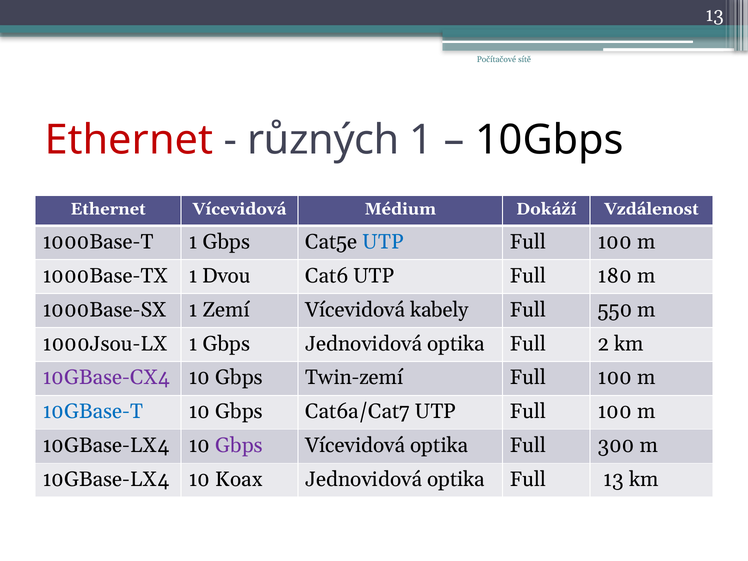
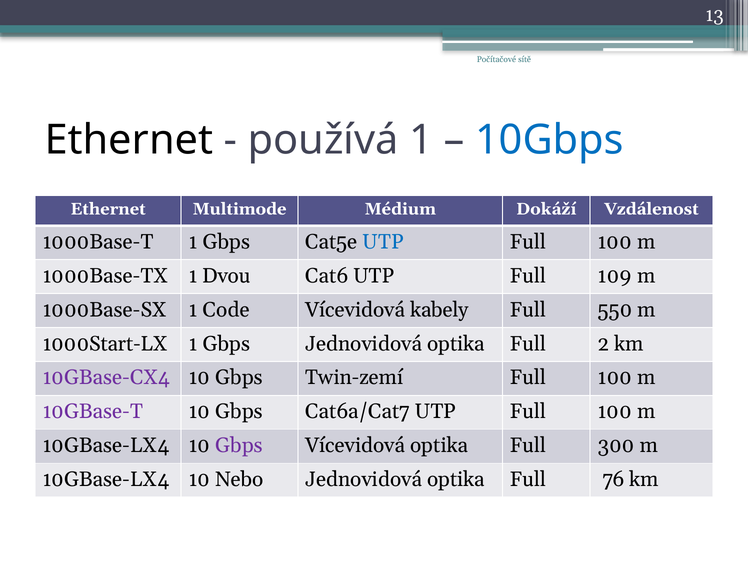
Ethernet at (129, 140) colour: red -> black
různých: různých -> používá
10Gbps colour: black -> blue
Ethernet Vícevidová: Vícevidová -> Multimode
180: 180 -> 109
Zemí: Zemí -> Code
1000Jsou-LX: 1000Jsou-LX -> 1000Start-LX
10GBase-T colour: blue -> purple
Koax: Koax -> Nebo
Full 13: 13 -> 76
